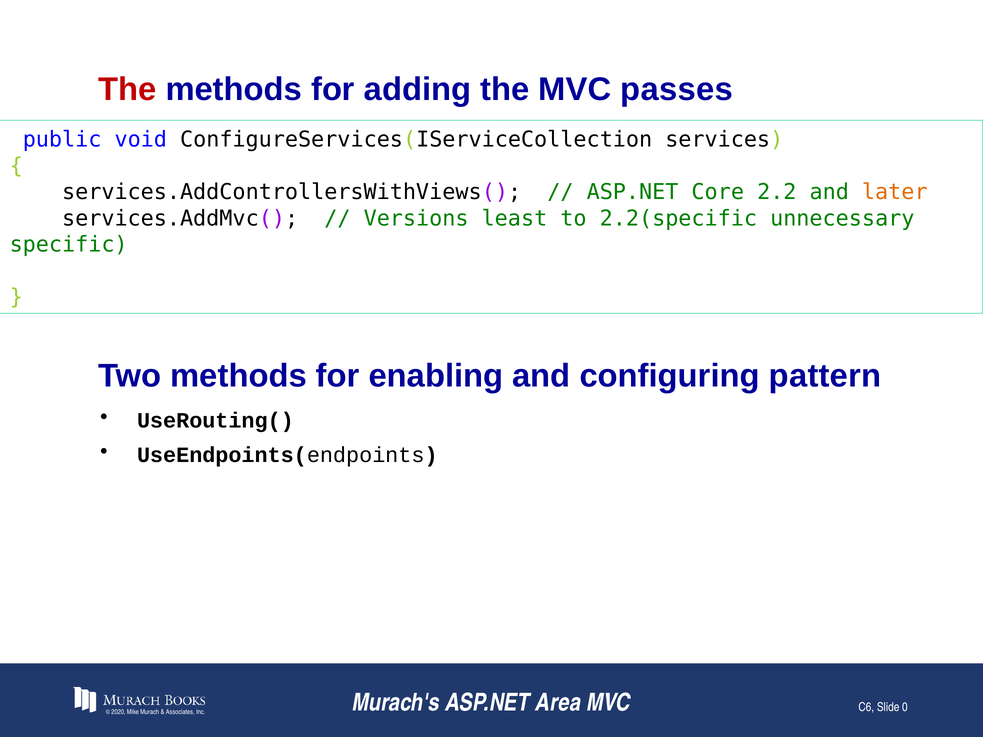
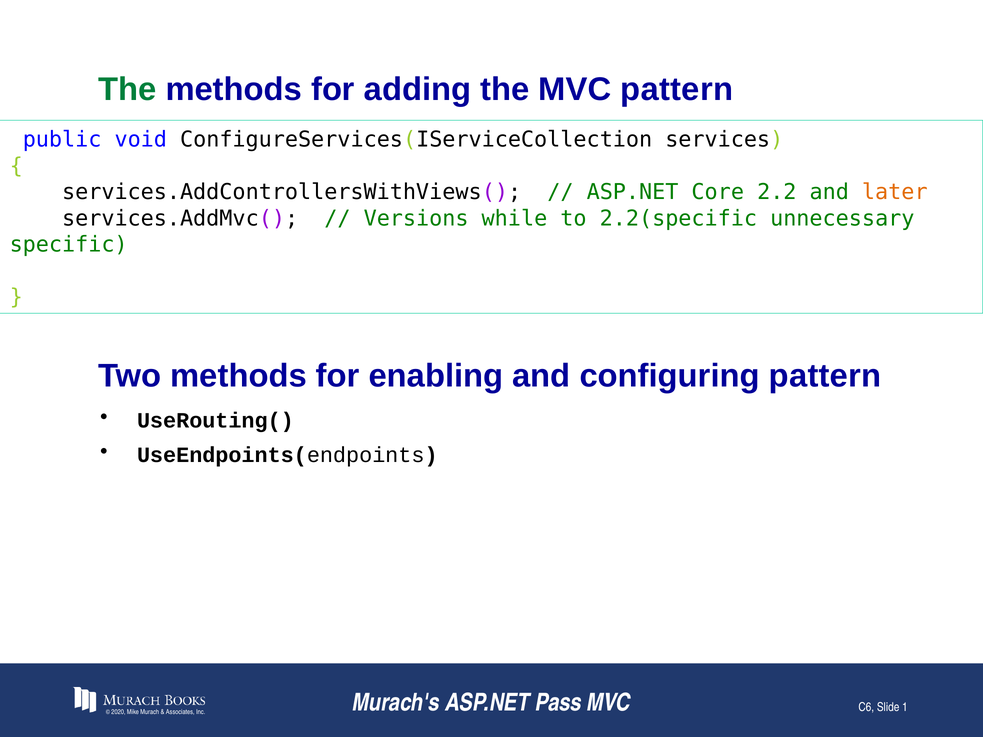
The at (127, 89) colour: red -> green
MVC passes: passes -> pattern
least: least -> while
Area: Area -> Pass
0: 0 -> 1
